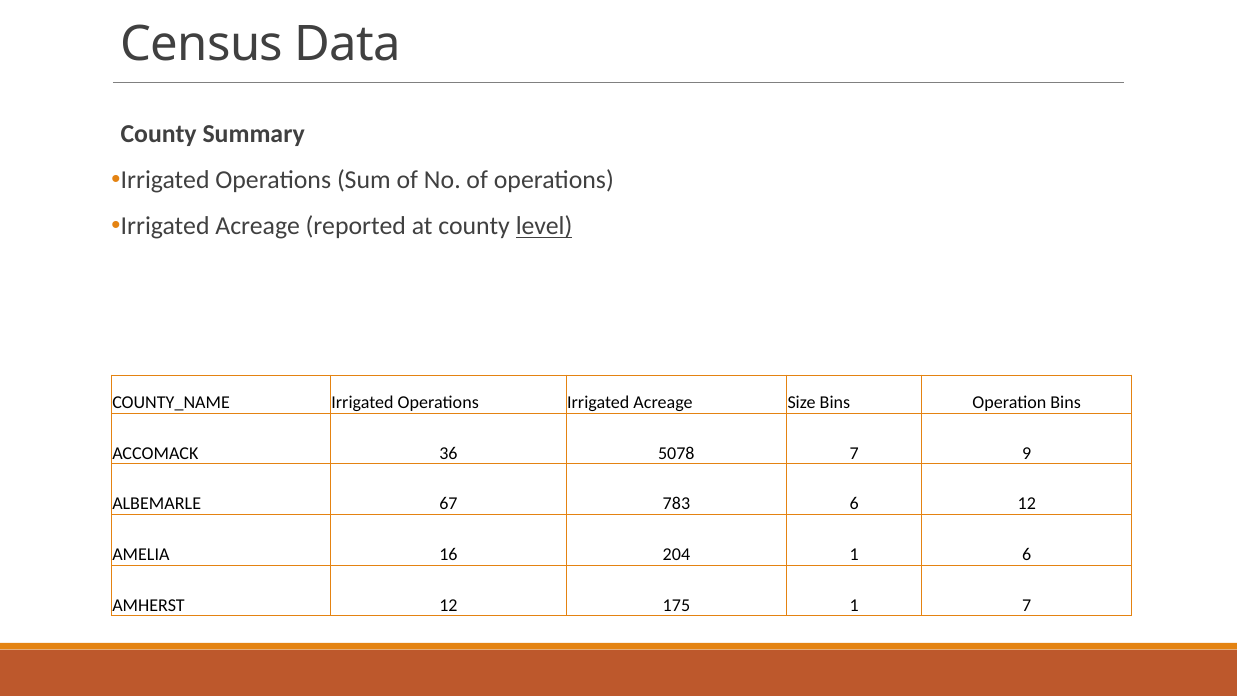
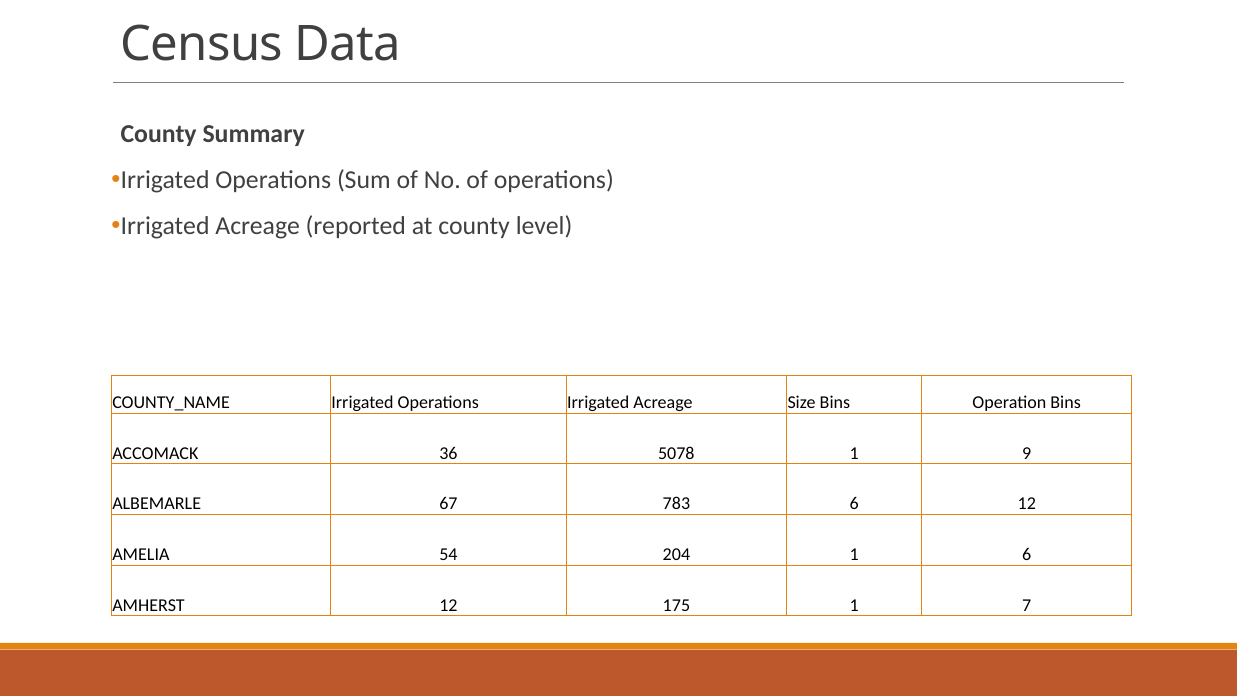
level underline: present -> none
5078 7: 7 -> 1
16: 16 -> 54
